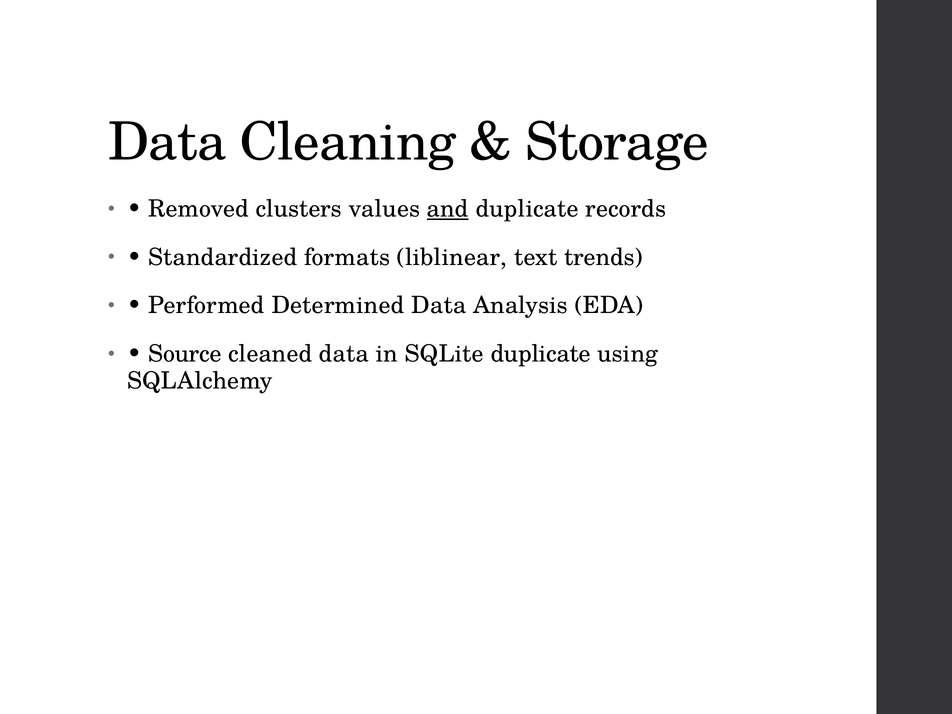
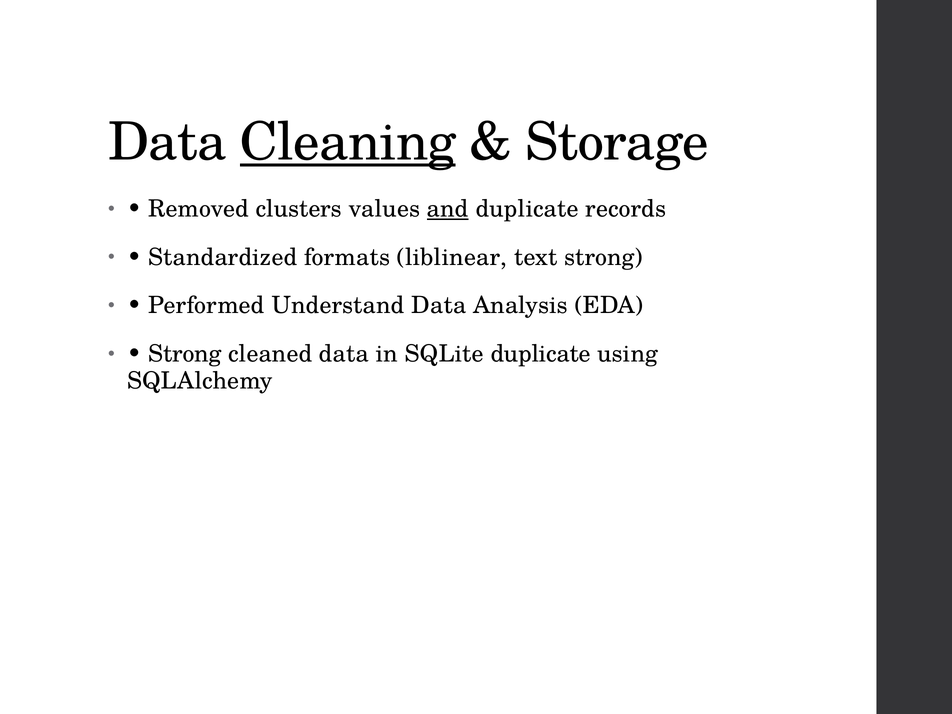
Cleaning underline: none -> present
text trends: trends -> strong
Determined: Determined -> Understand
Source at (185, 354): Source -> Strong
